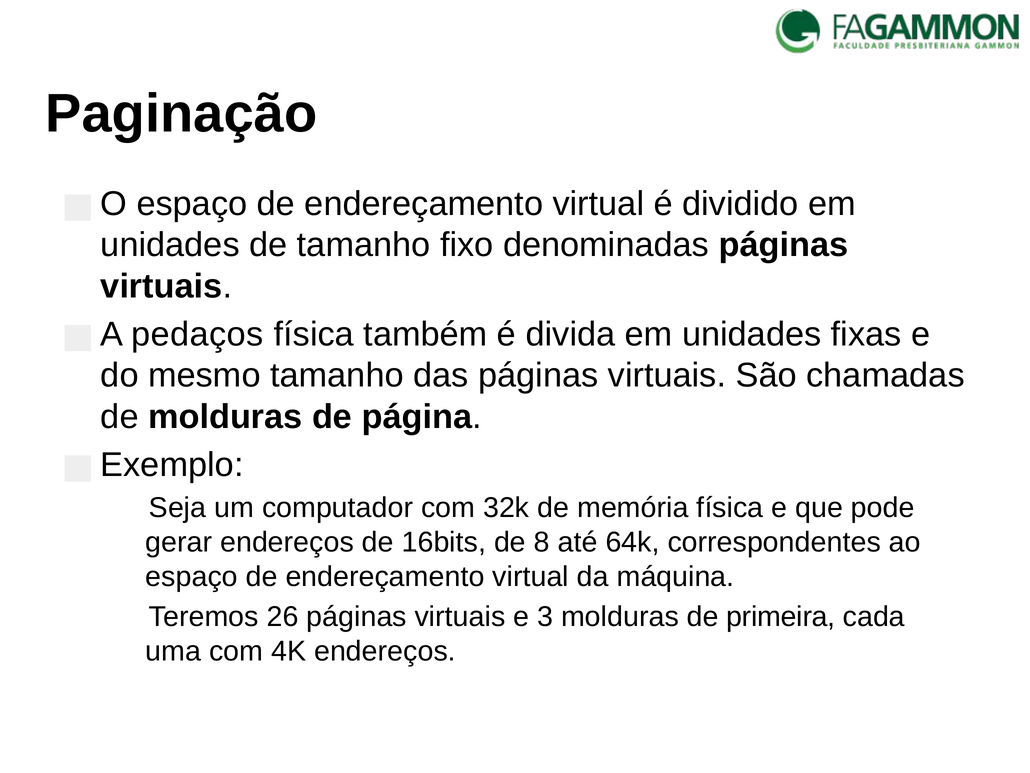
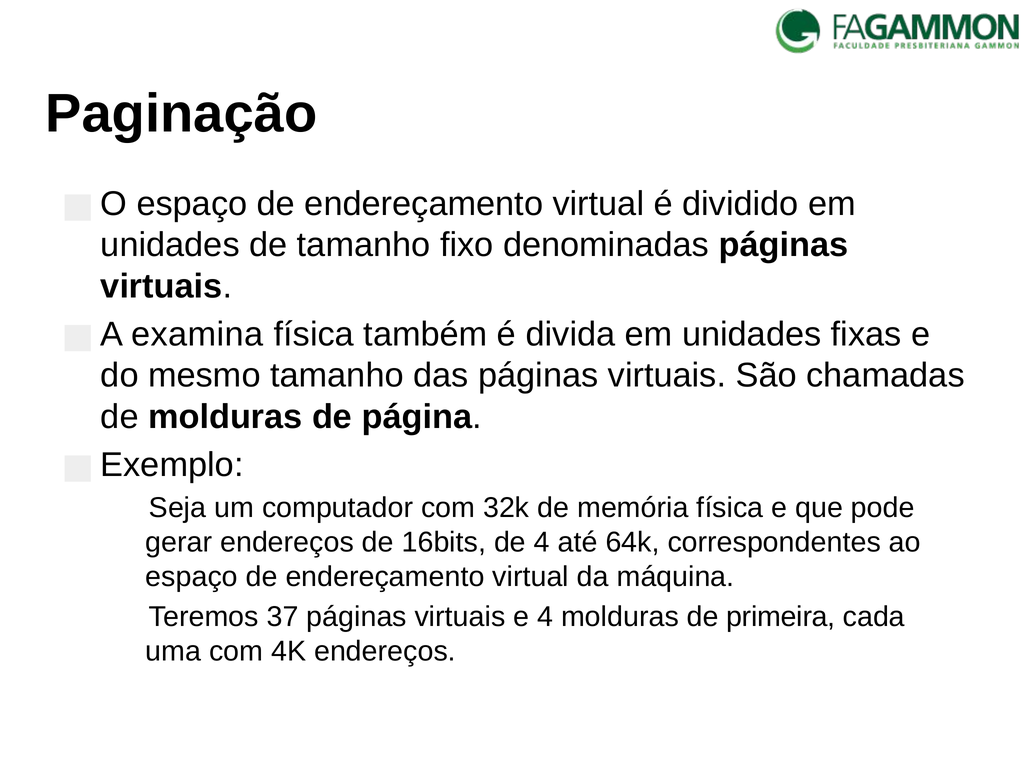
pedaços: pedaços -> examina
de 8: 8 -> 4
26: 26 -> 37
e 3: 3 -> 4
